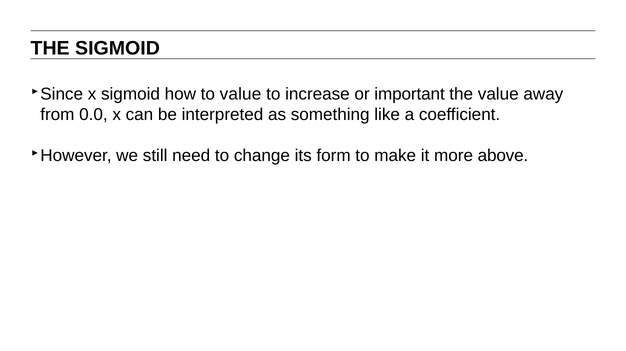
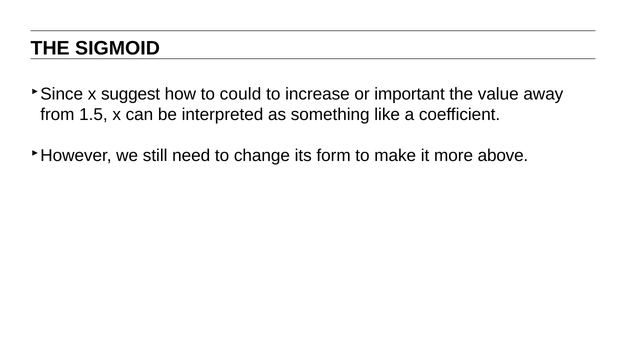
x sigmoid: sigmoid -> suggest
to value: value -> could
0.0: 0.0 -> 1.5
